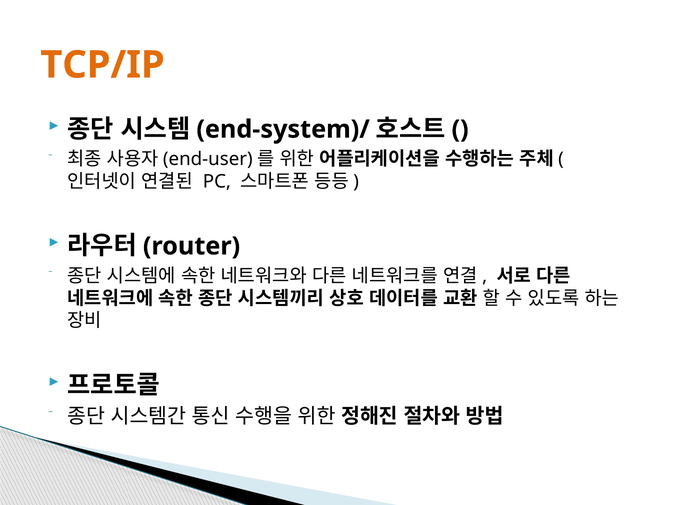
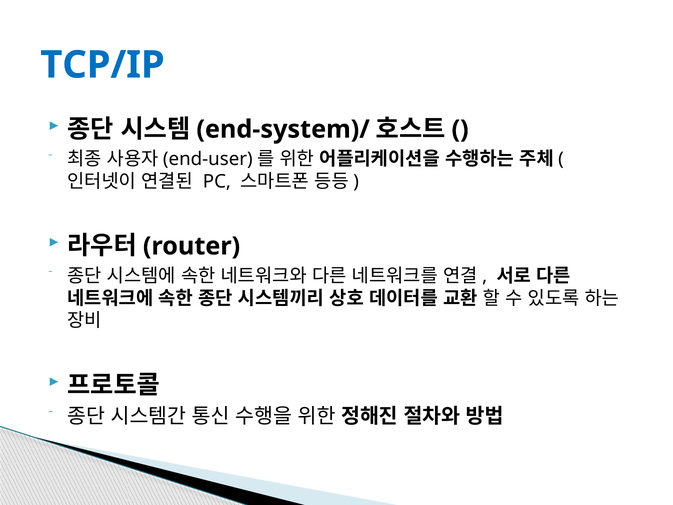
TCP/IP colour: orange -> blue
